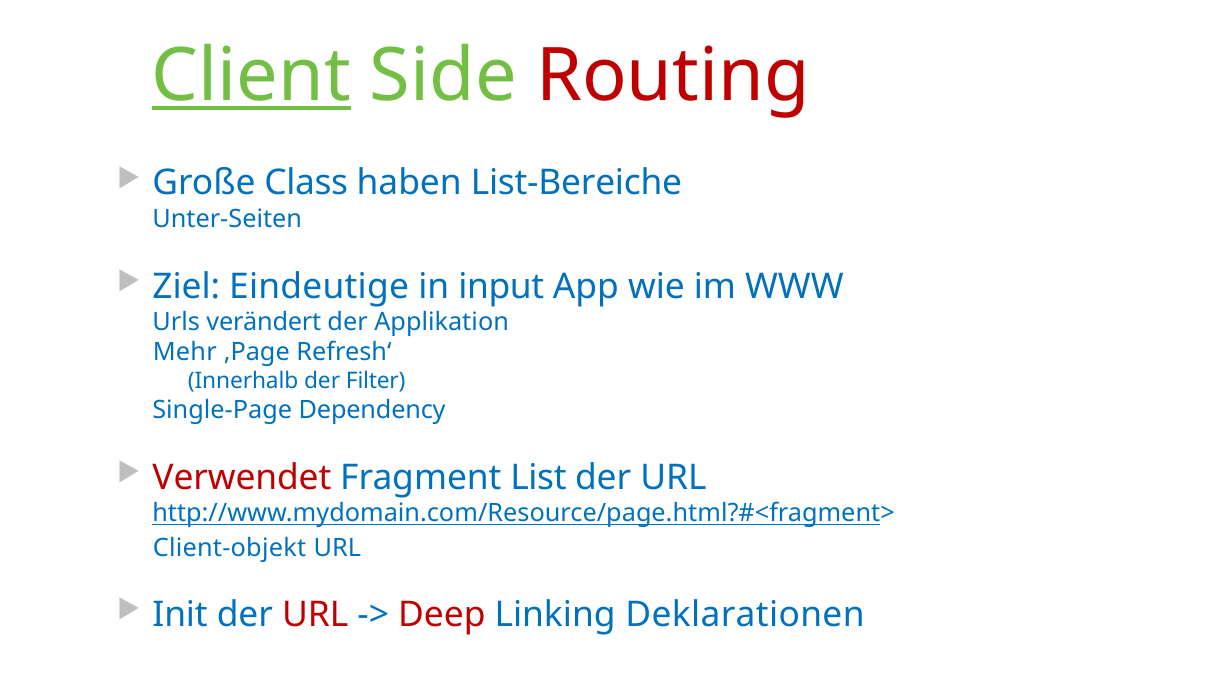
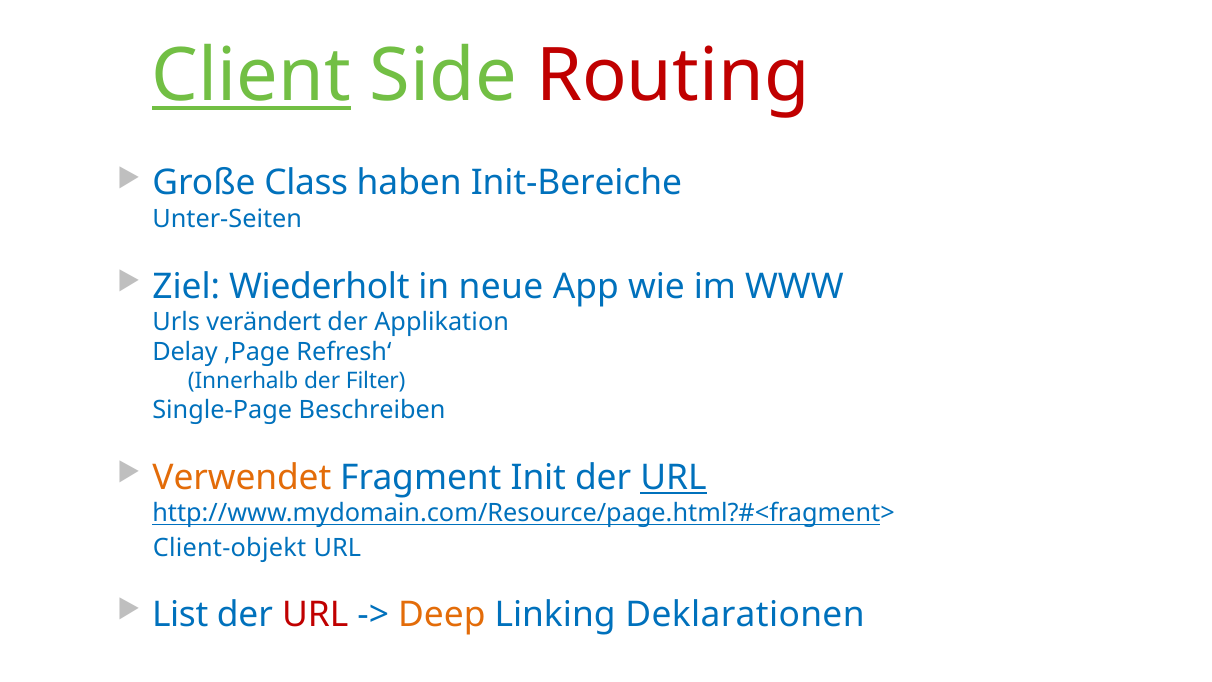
List-Bereiche: List-Bereiche -> Init-Bereiche
Eindeutige: Eindeutige -> Wiederholt
input: input -> neue
Mehr: Mehr -> Delay
Dependency: Dependency -> Beschreiben
Verwendet colour: red -> orange
List: List -> Init
URL at (674, 477) underline: none -> present
Init: Init -> List
Deep colour: red -> orange
